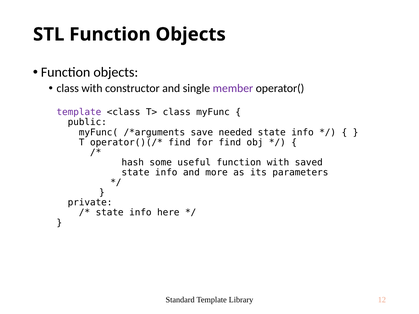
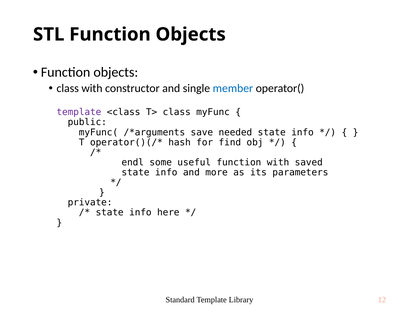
member colour: purple -> blue
find at (180, 142): find -> hash
hash: hash -> endl
